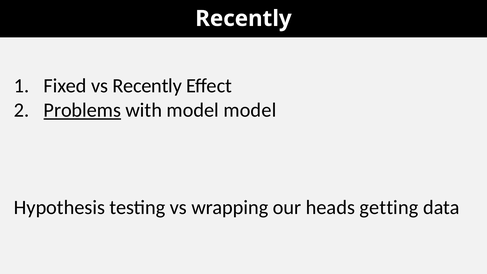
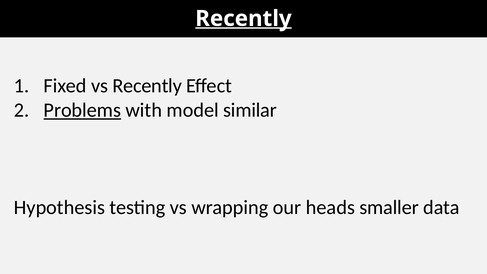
Recently at (243, 19) underline: none -> present
model model: model -> similar
getting: getting -> smaller
